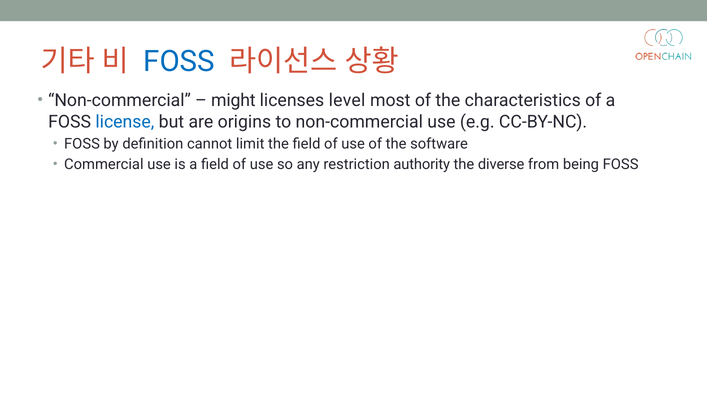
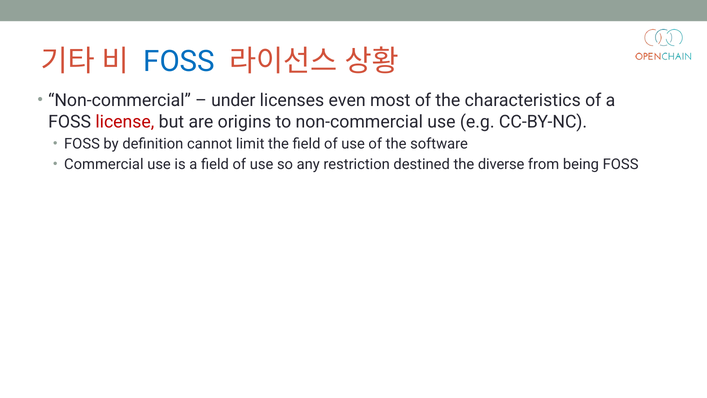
might: might -> under
level: level -> even
license colour: blue -> red
authority: authority -> destined
